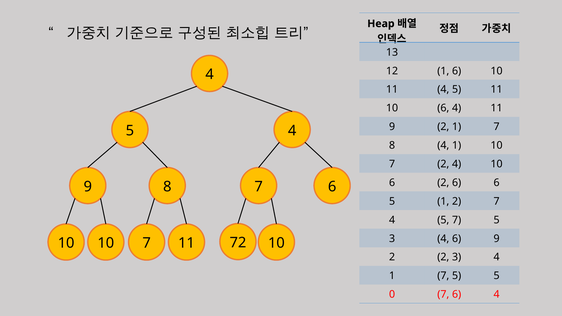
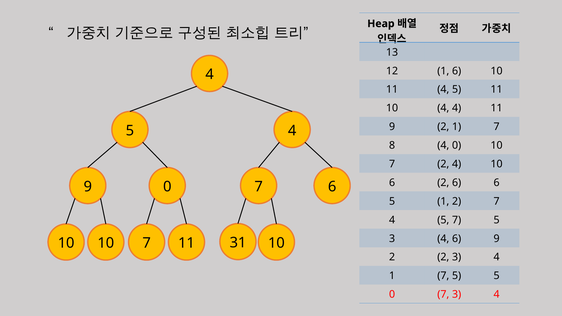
6 at (443, 108): 6 -> 4
8 4 1: 1 -> 0
9 8: 8 -> 0
72: 72 -> 31
0 7 6: 6 -> 3
